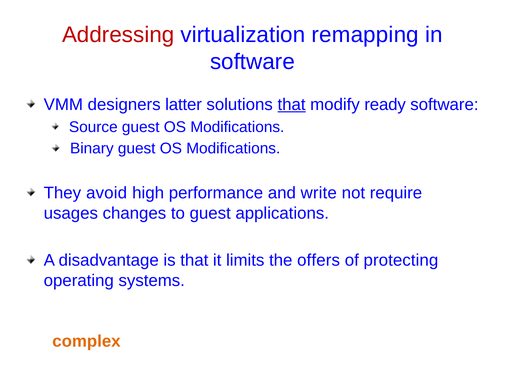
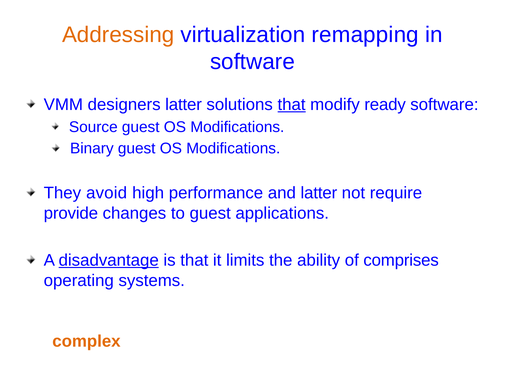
Addressing colour: red -> orange
and write: write -> latter
usages: usages -> provide
disadvantage underline: none -> present
offers: offers -> ability
protecting: protecting -> comprises
